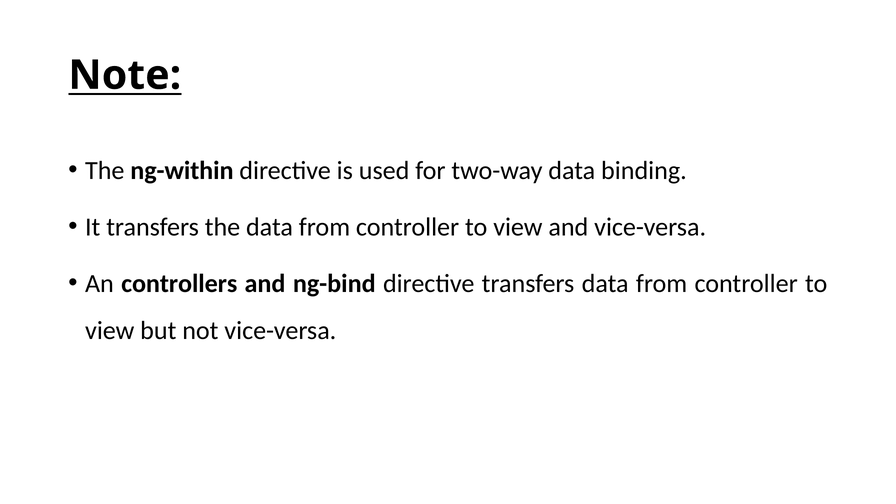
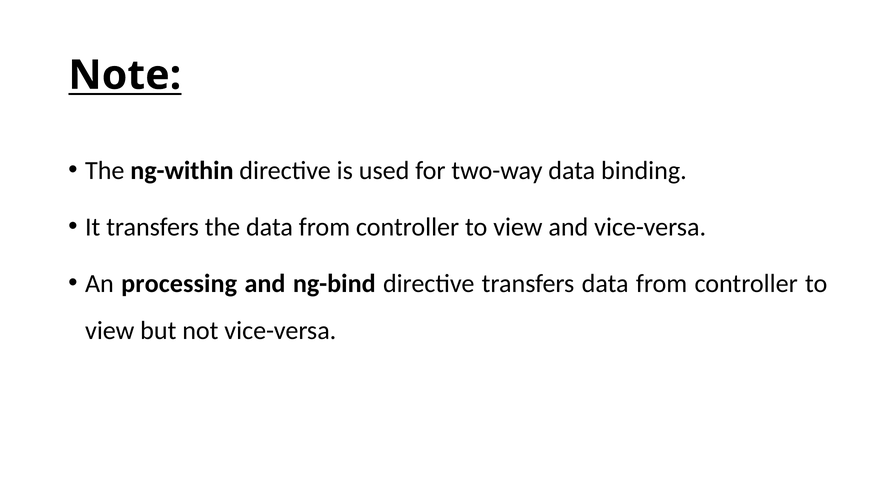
controllers: controllers -> processing
